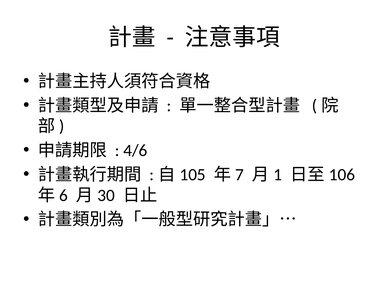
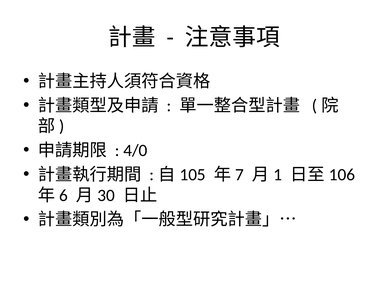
4/6: 4/6 -> 4/0
